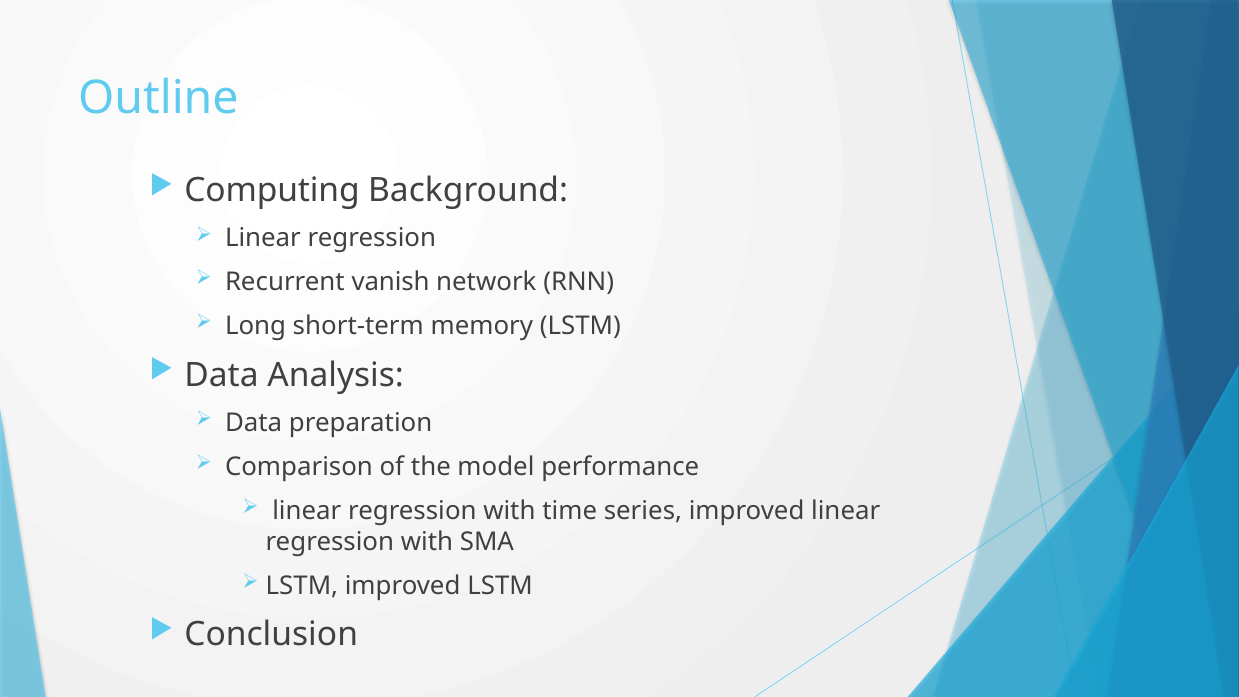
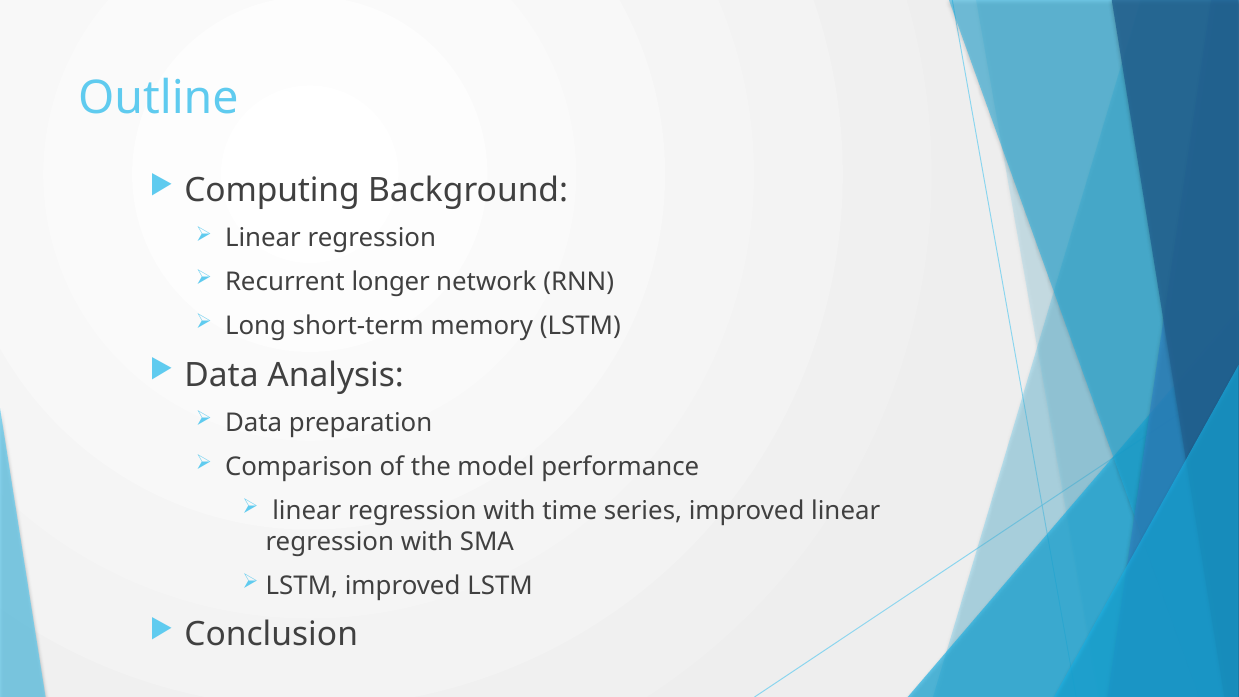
vanish: vanish -> longer
